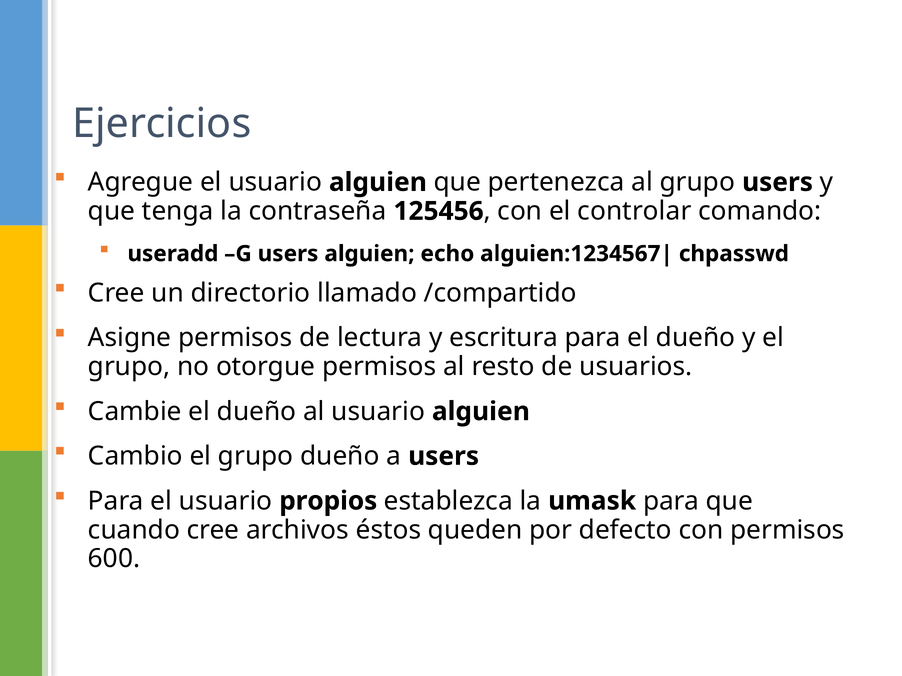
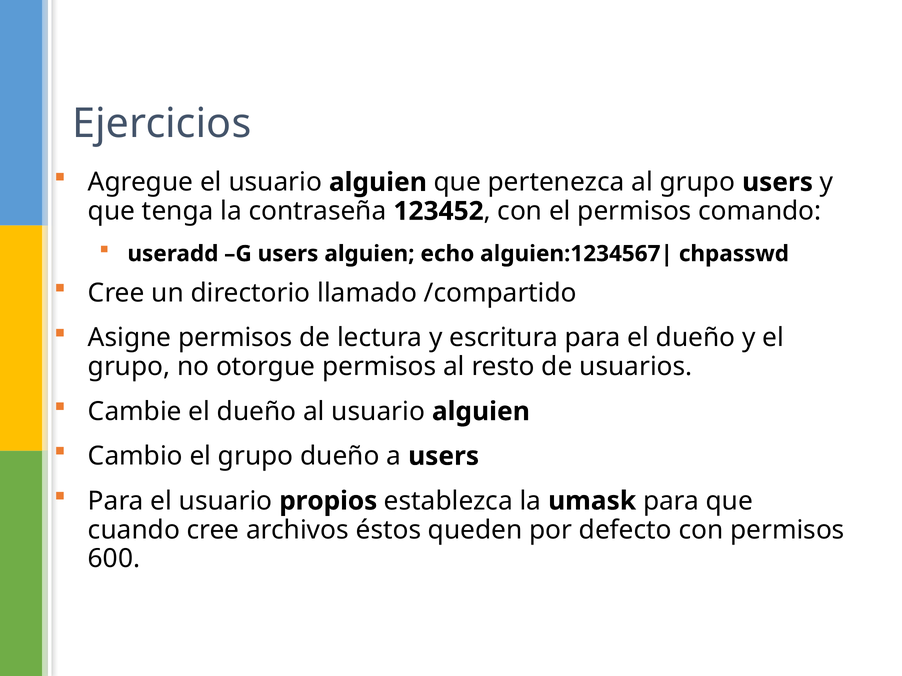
125456: 125456 -> 123452
el controlar: controlar -> permisos
